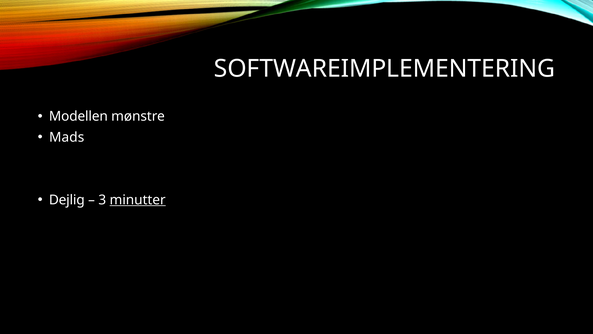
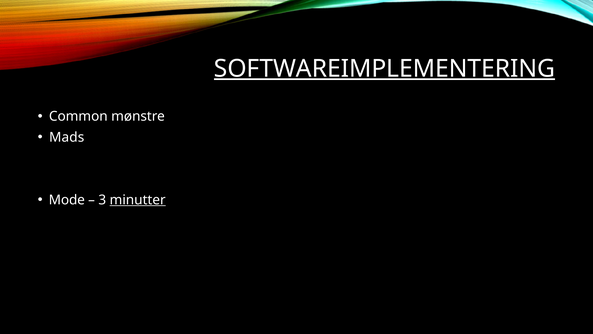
SOFTWAREIMPLEMENTERING underline: none -> present
Modellen: Modellen -> Common
Dejlig: Dejlig -> Mode
